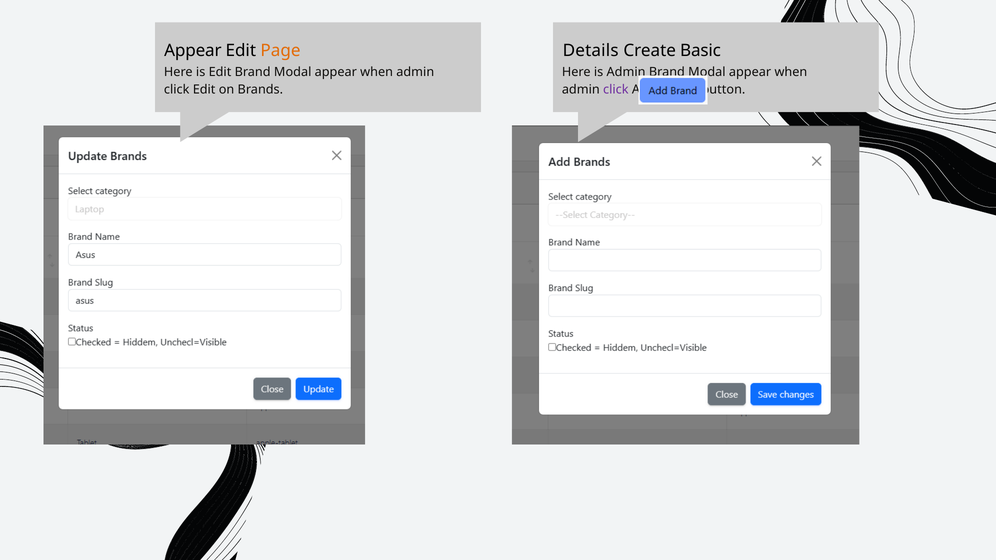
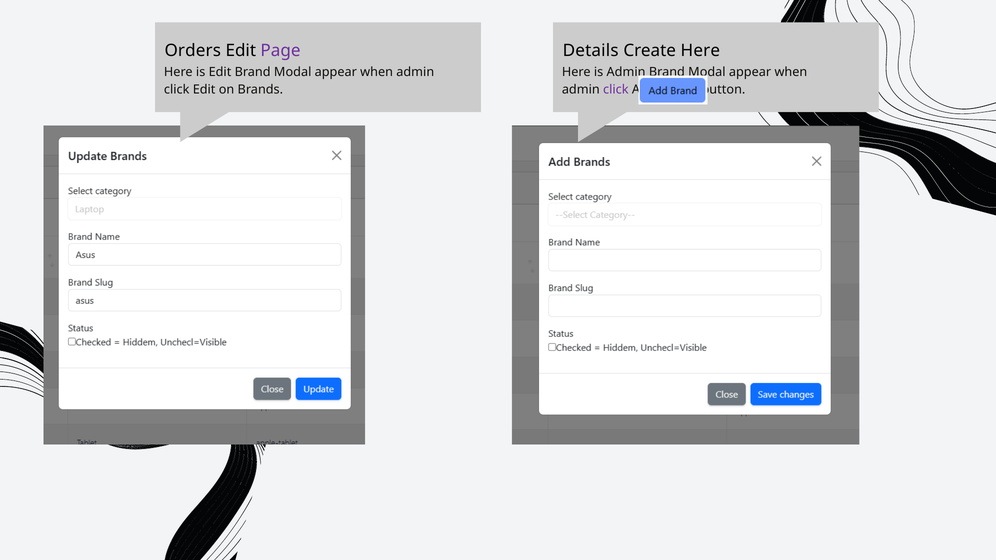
Appear at (193, 51): Appear -> Orders
Page colour: orange -> purple
Create Basic: Basic -> Here
